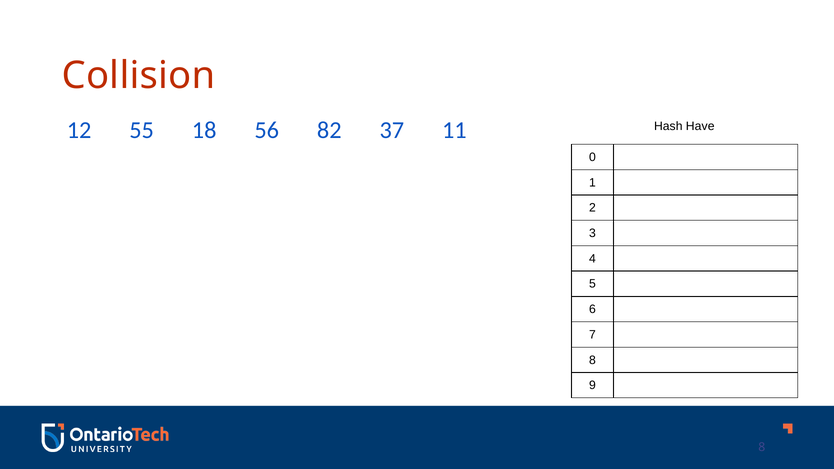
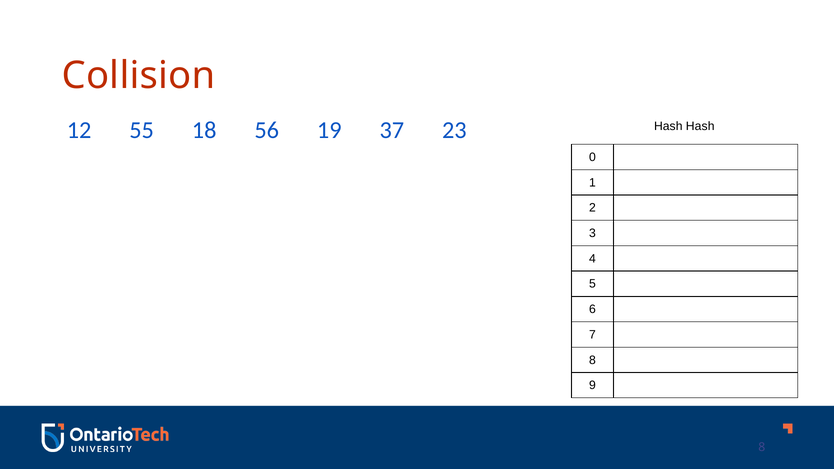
82: 82 -> 19
11: 11 -> 23
Hash Have: Have -> Hash
